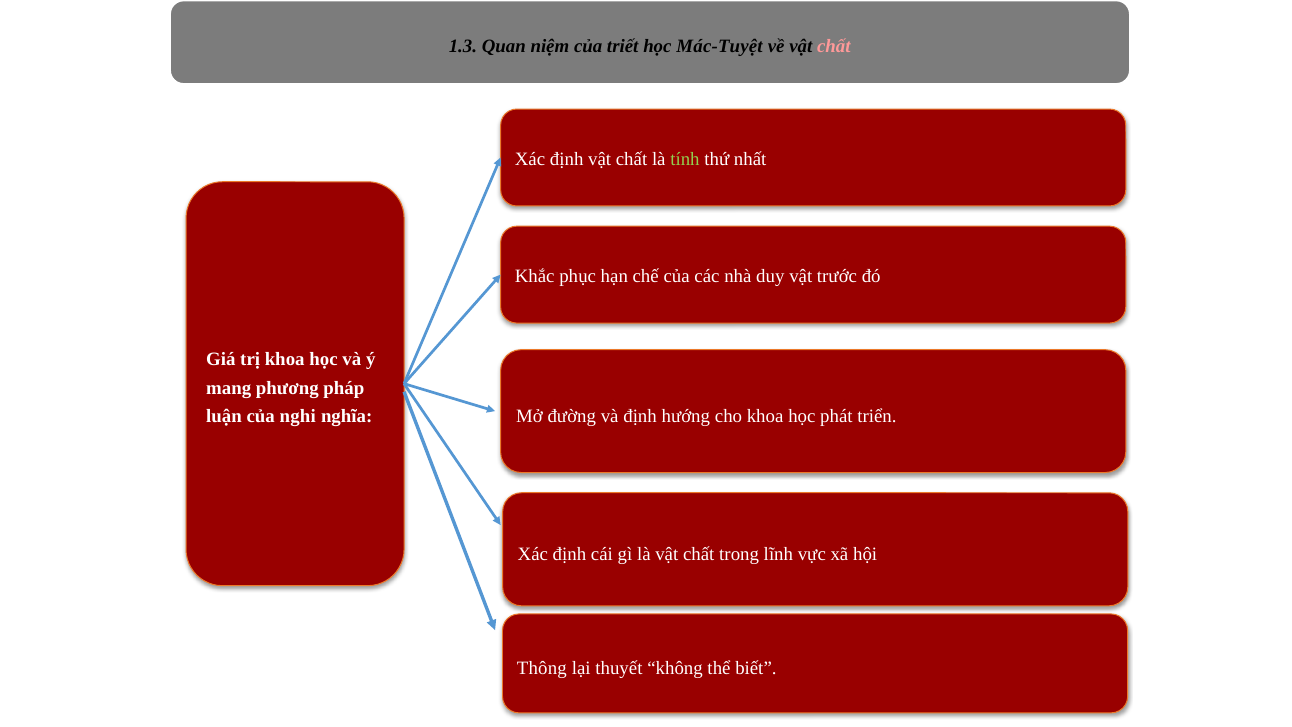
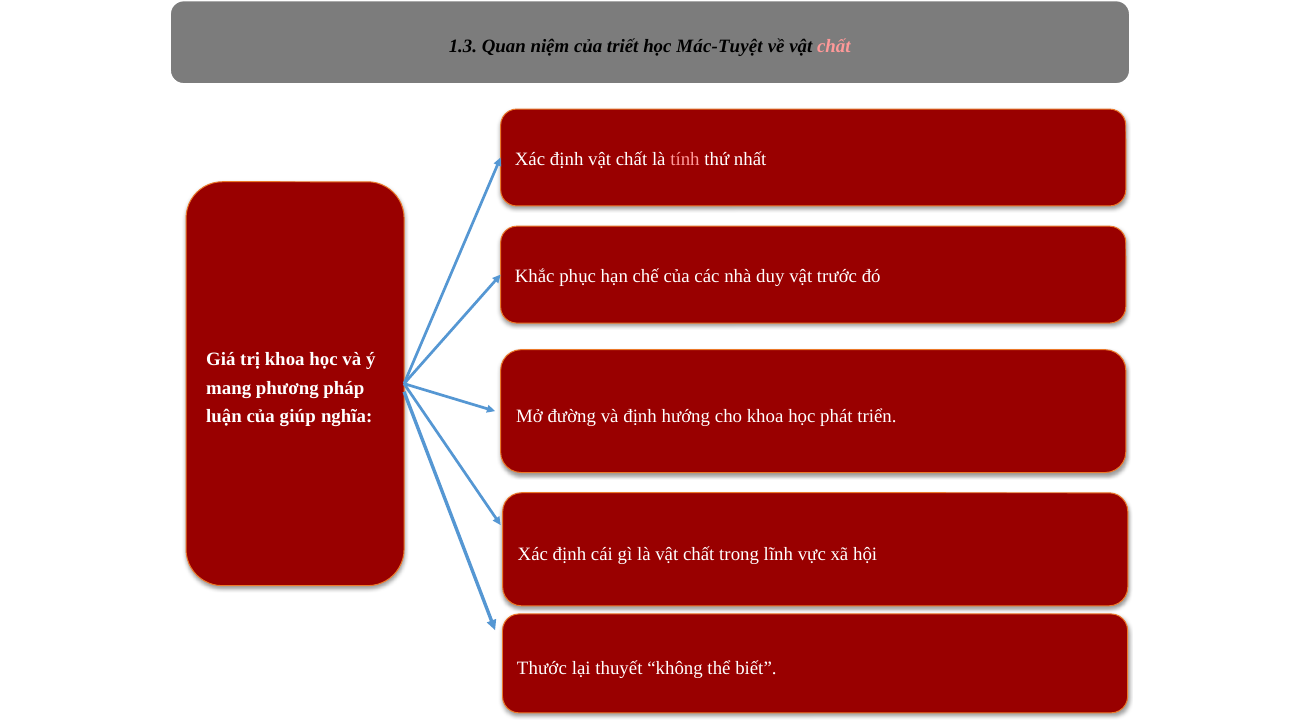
tính colour: light green -> pink
nghi: nghi -> giúp
Thông: Thông -> Thước
